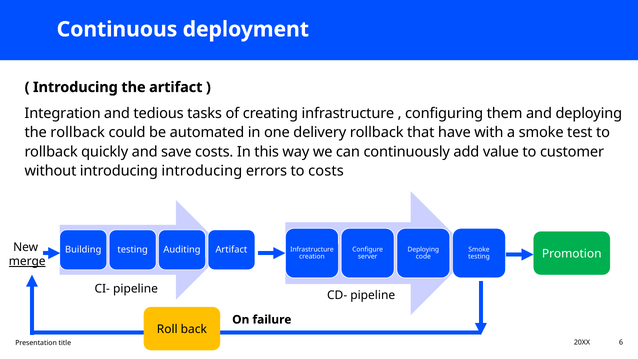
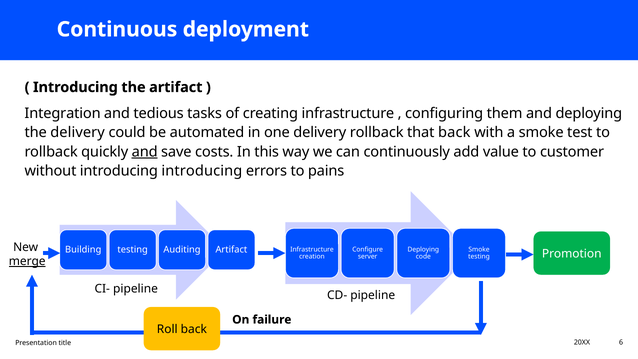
the rollback: rollback -> delivery
that have: have -> back
and at (145, 152) underline: none -> present
to costs: costs -> pains
